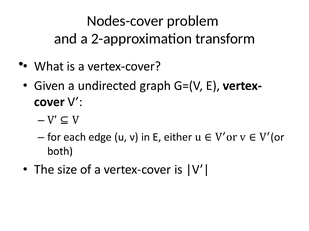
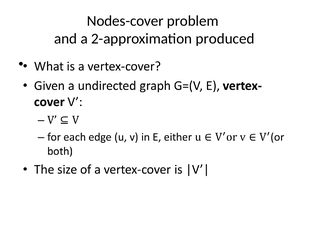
transform: transform -> produced
